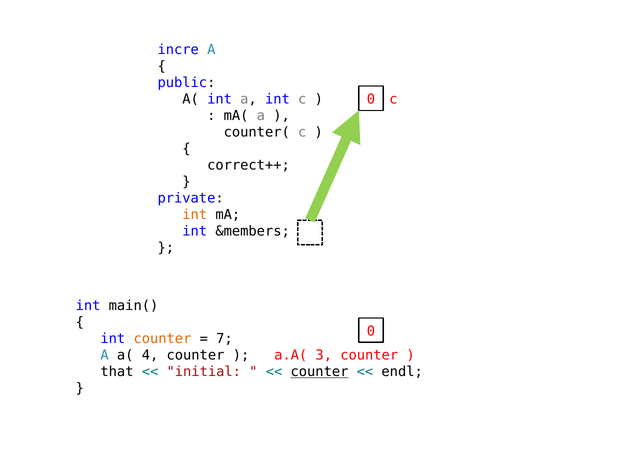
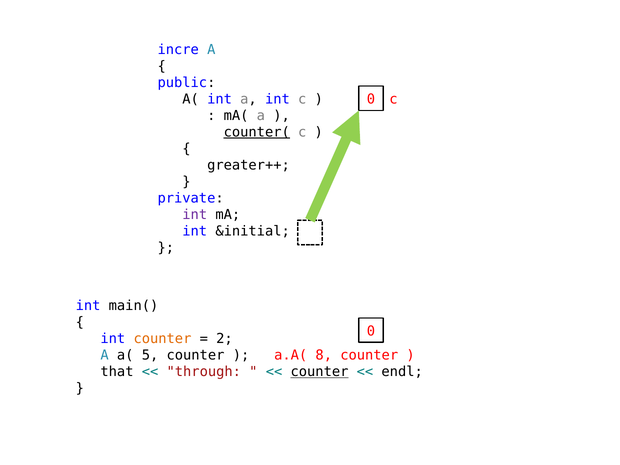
counter( underline: none -> present
correct++: correct++ -> greater++
int at (195, 215) colour: orange -> purple
&members: &members -> &initial
7: 7 -> 2
4: 4 -> 5
3: 3 -> 8
initial: initial -> through
